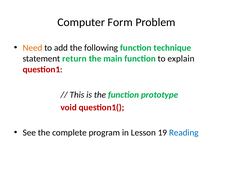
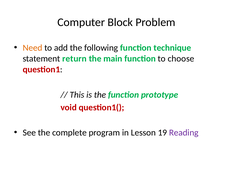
Form: Form -> Block
explain: explain -> choose
Reading colour: blue -> purple
